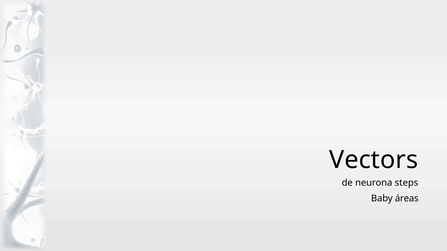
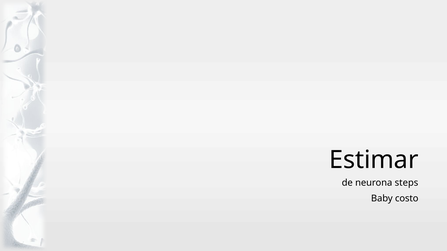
Vectors: Vectors -> Estimar
áreas: áreas -> costo
